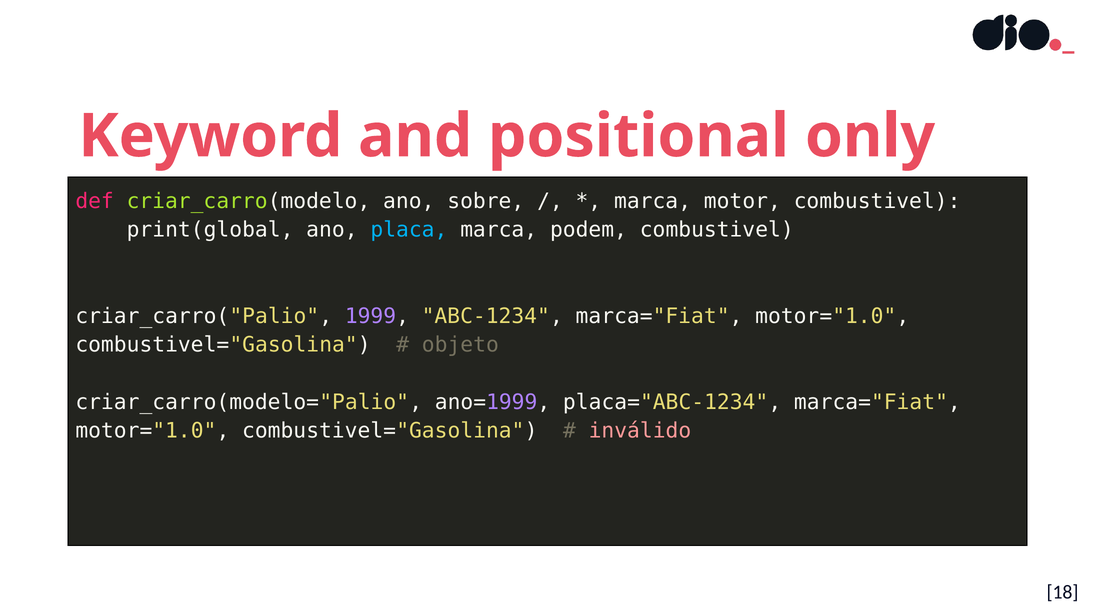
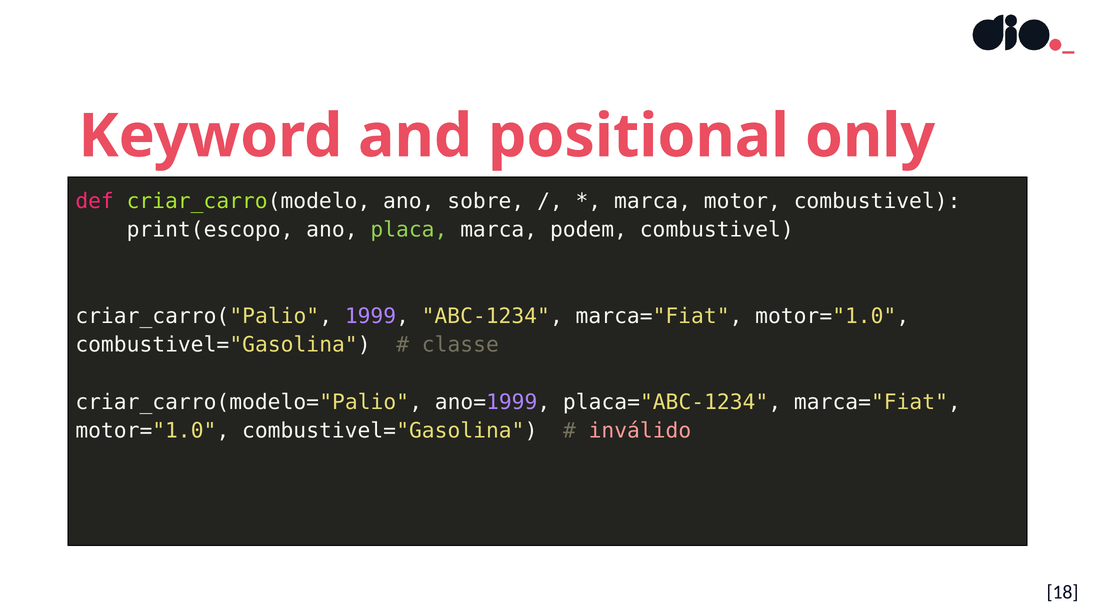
print(global: print(global -> print(escopo
placa colour: light blue -> light green
objeto: objeto -> classe
